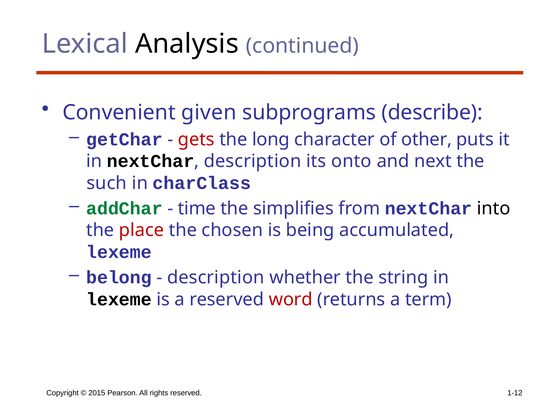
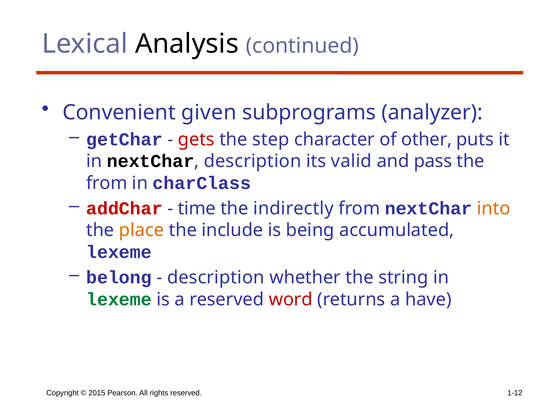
describe: describe -> analyzer
long: long -> step
onto: onto -> valid
next: next -> pass
such at (107, 183): such -> from
addChar colour: green -> red
simplifies: simplifies -> indirectly
into colour: black -> orange
place colour: red -> orange
chosen: chosen -> include
lexeme at (119, 300) colour: black -> green
term: term -> have
